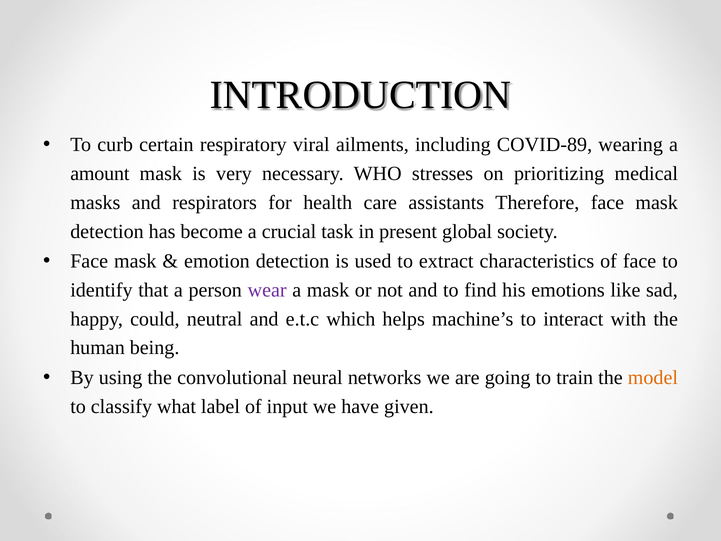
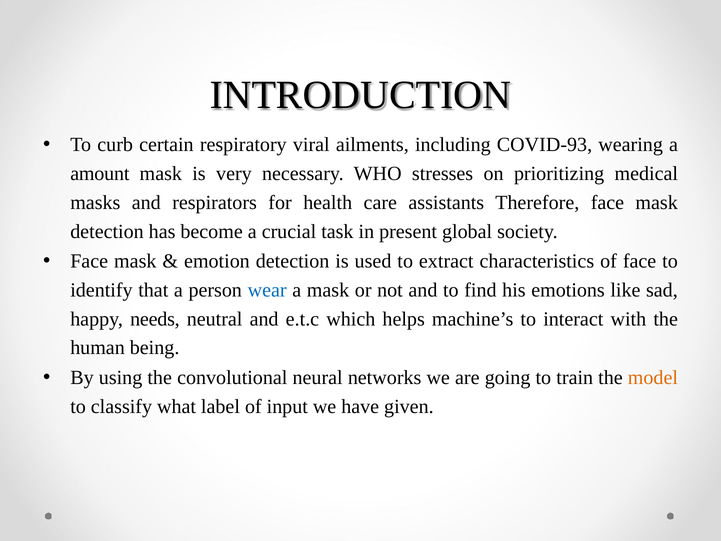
COVID-89: COVID-89 -> COVID-93
wear colour: purple -> blue
could: could -> needs
